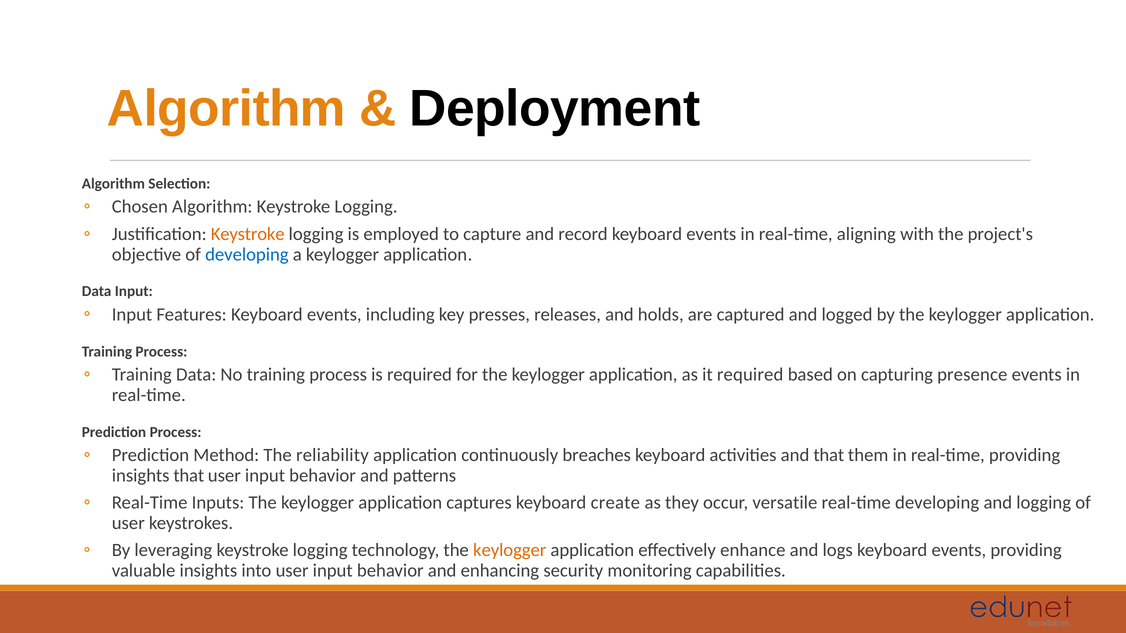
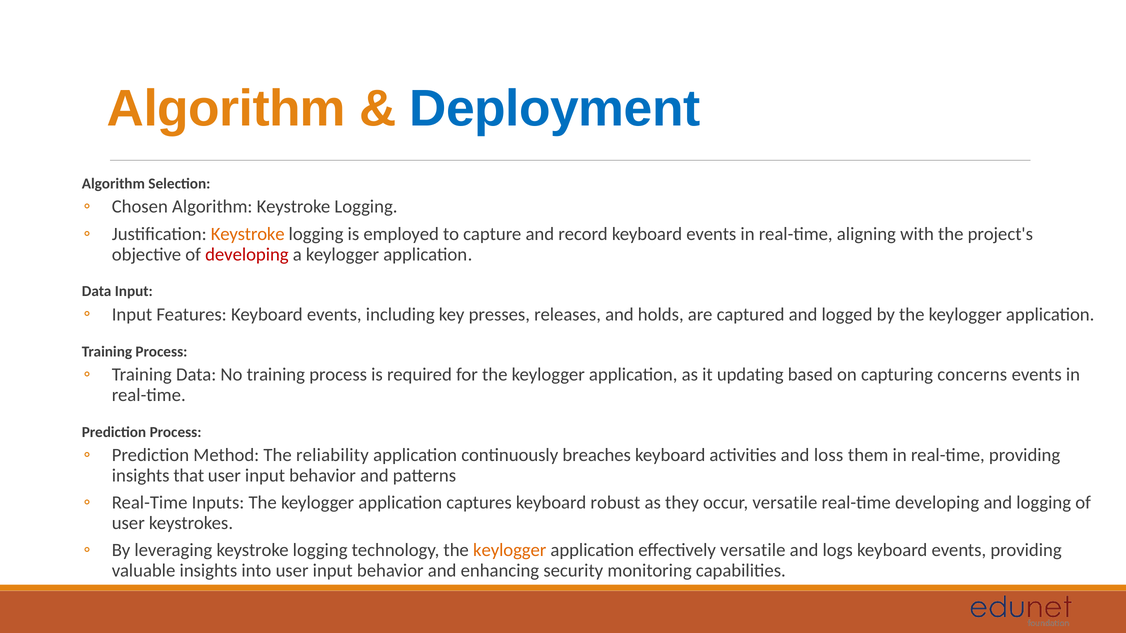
Deployment colour: black -> blue
developing at (247, 254) colour: blue -> red
it required: required -> updating
presence: presence -> concerns
and that: that -> loss
create: create -> robust
effectively enhance: enhance -> versatile
